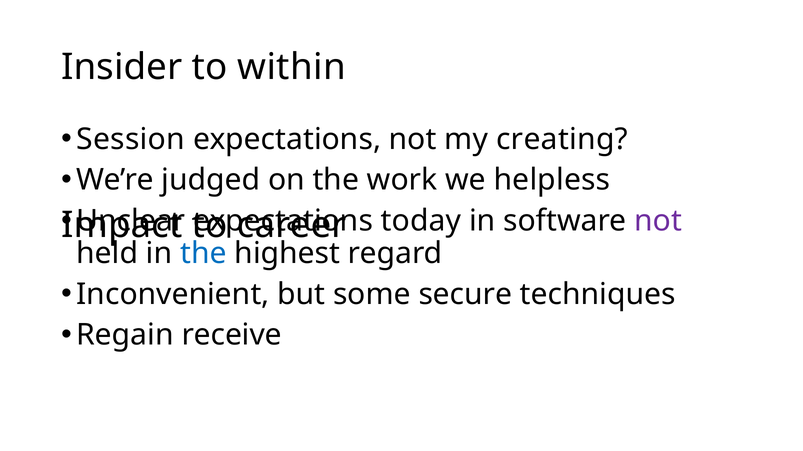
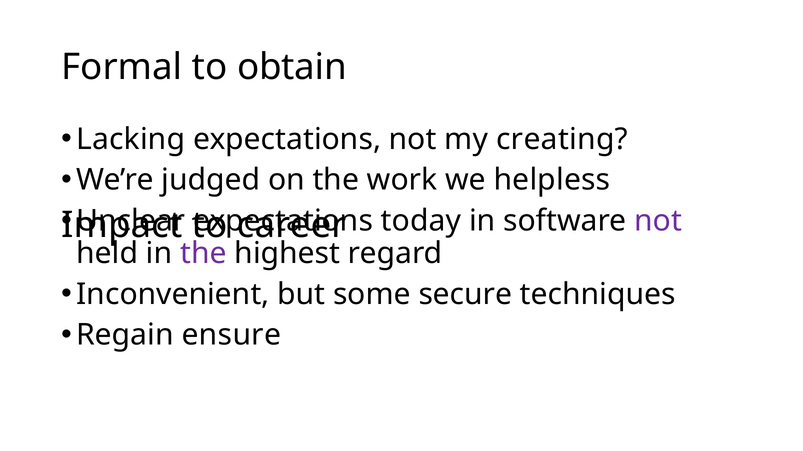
Insider: Insider -> Formal
within: within -> obtain
Session: Session -> Lacking
the at (203, 254) colour: blue -> purple
receive: receive -> ensure
